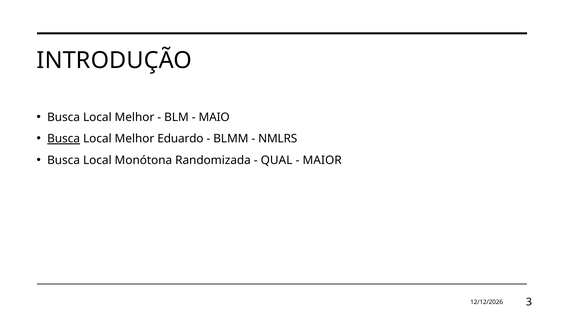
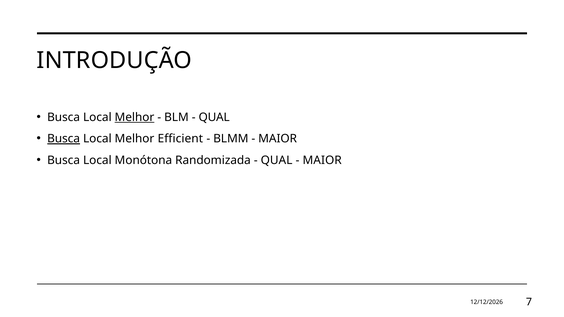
Melhor at (134, 117) underline: none -> present
MAIO at (214, 117): MAIO -> QUAL
Eduardo: Eduardo -> Efficient
NMLRS at (278, 139): NMLRS -> MAIOR
3: 3 -> 7
